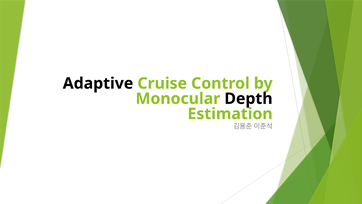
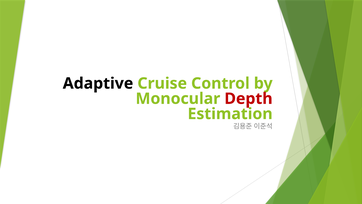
Depth colour: black -> red
